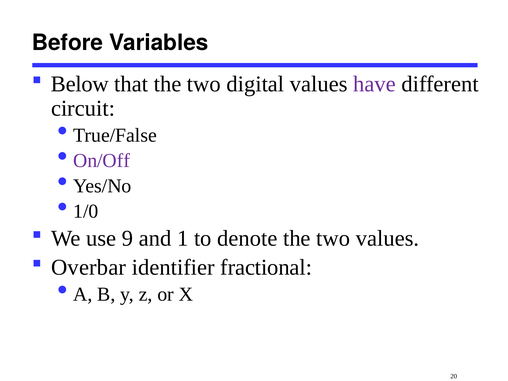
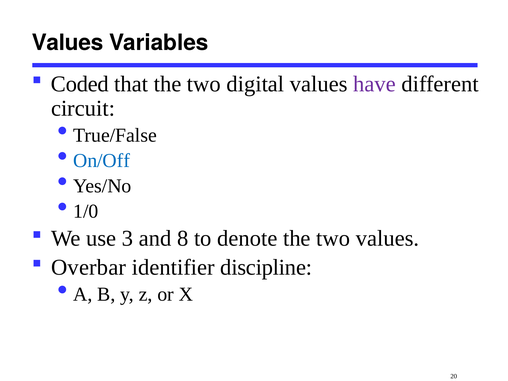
Before at (67, 43): Before -> Values
Below: Below -> Coded
On/Off colour: purple -> blue
9: 9 -> 3
1: 1 -> 8
fractional: fractional -> discipline
